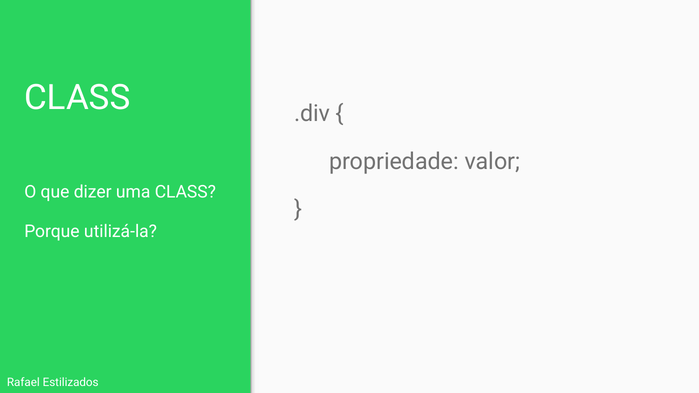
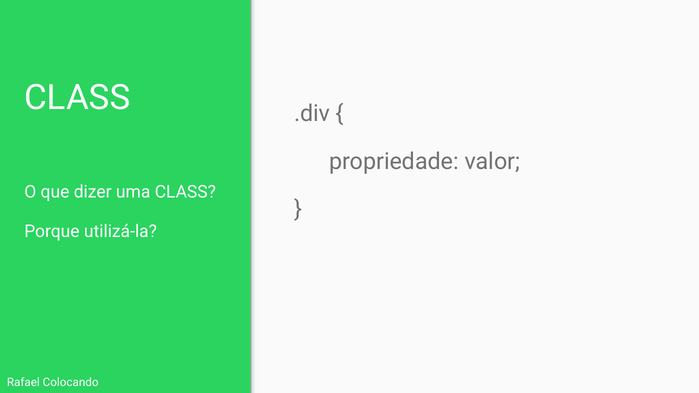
Estilizados: Estilizados -> Colocando
